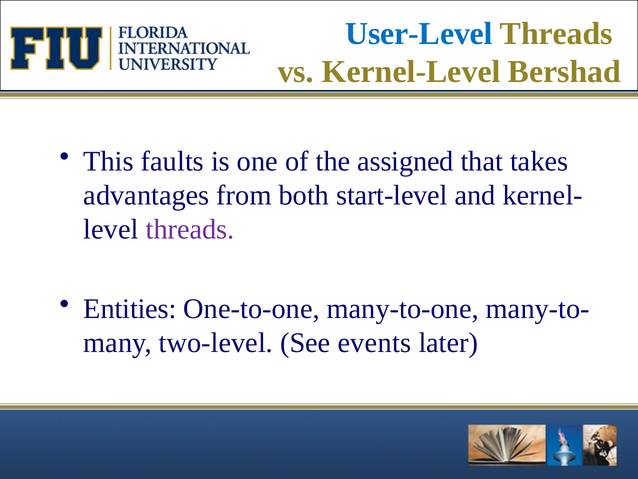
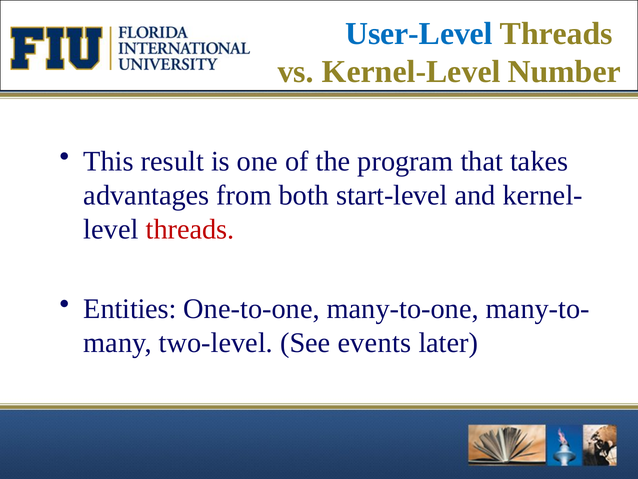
Bershad: Bershad -> Number
faults: faults -> result
assigned: assigned -> program
threads at (190, 229) colour: purple -> red
